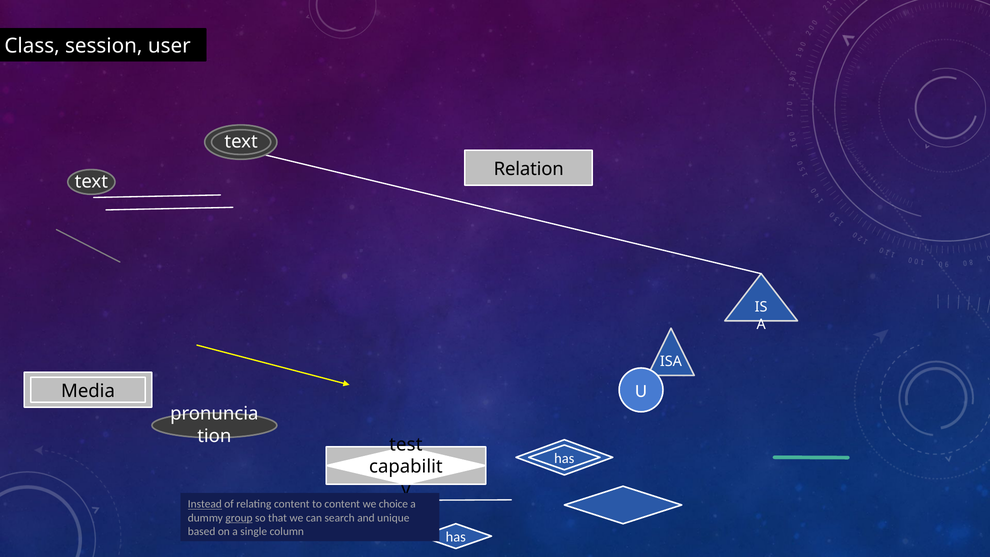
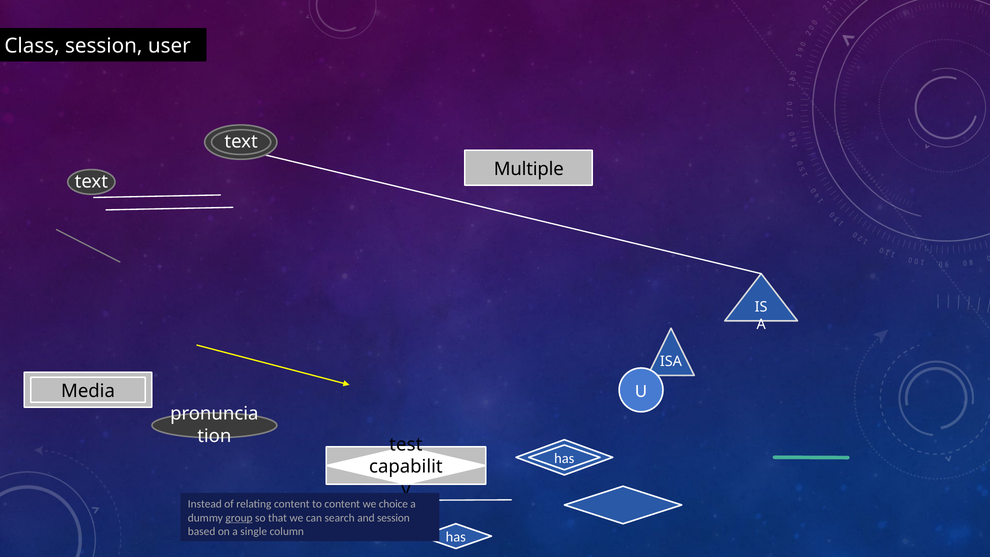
Relation: Relation -> Multiple
Instead underline: present -> none
and unique: unique -> session
